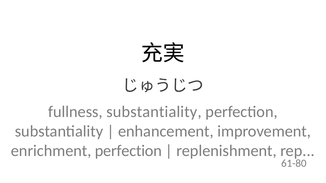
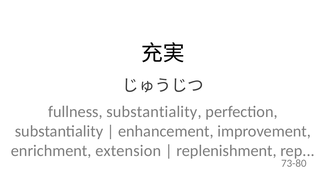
enrichment perfection: perfection -> extension
61-80: 61-80 -> 73-80
